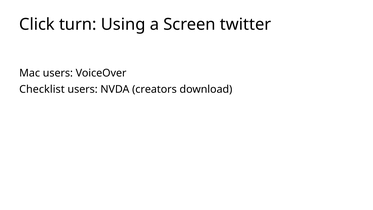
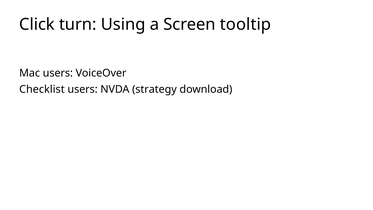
twitter: twitter -> tooltip
creators: creators -> strategy
